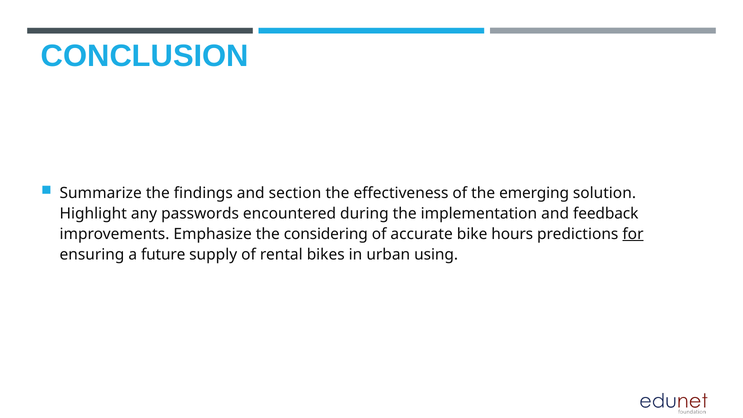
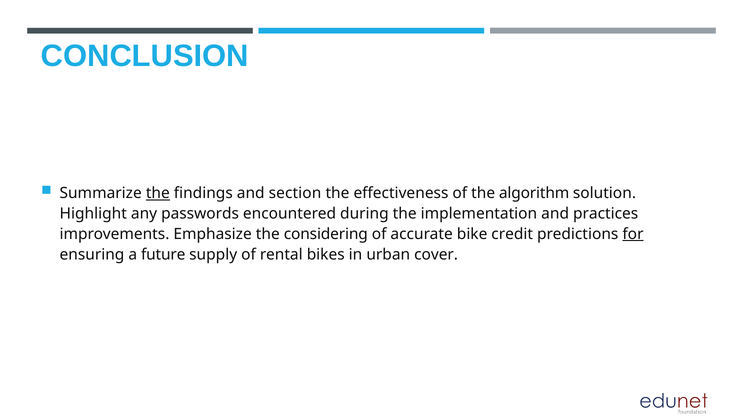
the at (158, 193) underline: none -> present
emerging: emerging -> algorithm
feedback: feedback -> practices
hours: hours -> credit
using: using -> cover
